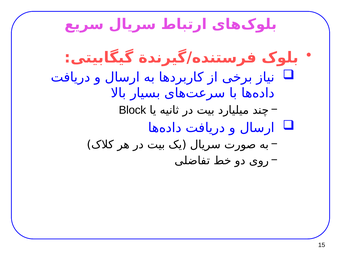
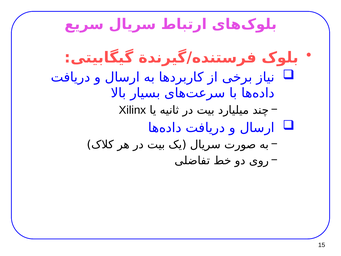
Block: Block -> Xilinx
